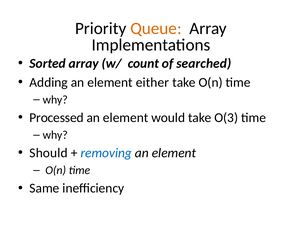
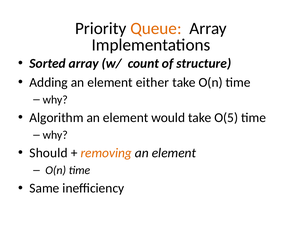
searched: searched -> structure
Processed: Processed -> Algorithm
O(3: O(3 -> O(5
removing colour: blue -> orange
